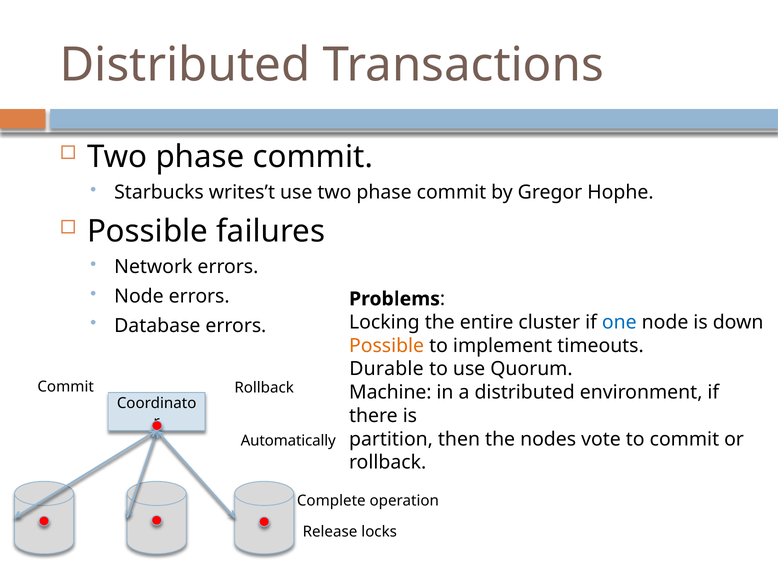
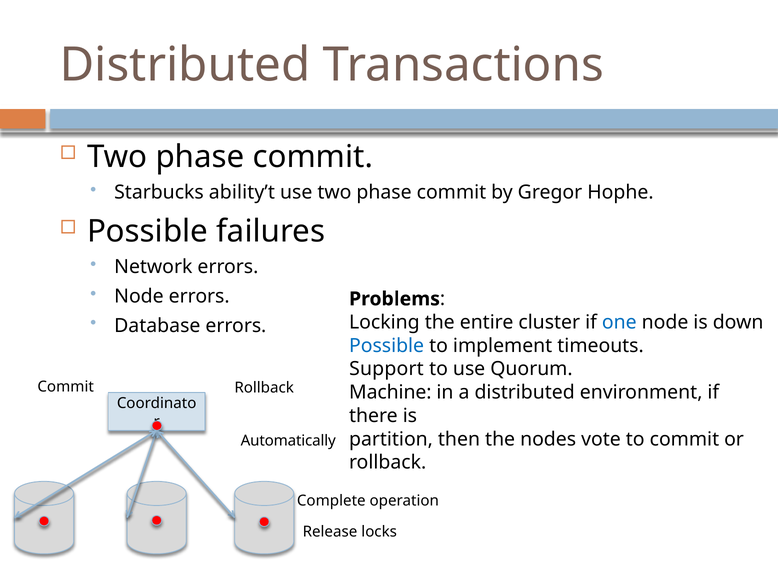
writes’t: writes’t -> ability’t
Possible at (387, 345) colour: orange -> blue
Durable: Durable -> Support
